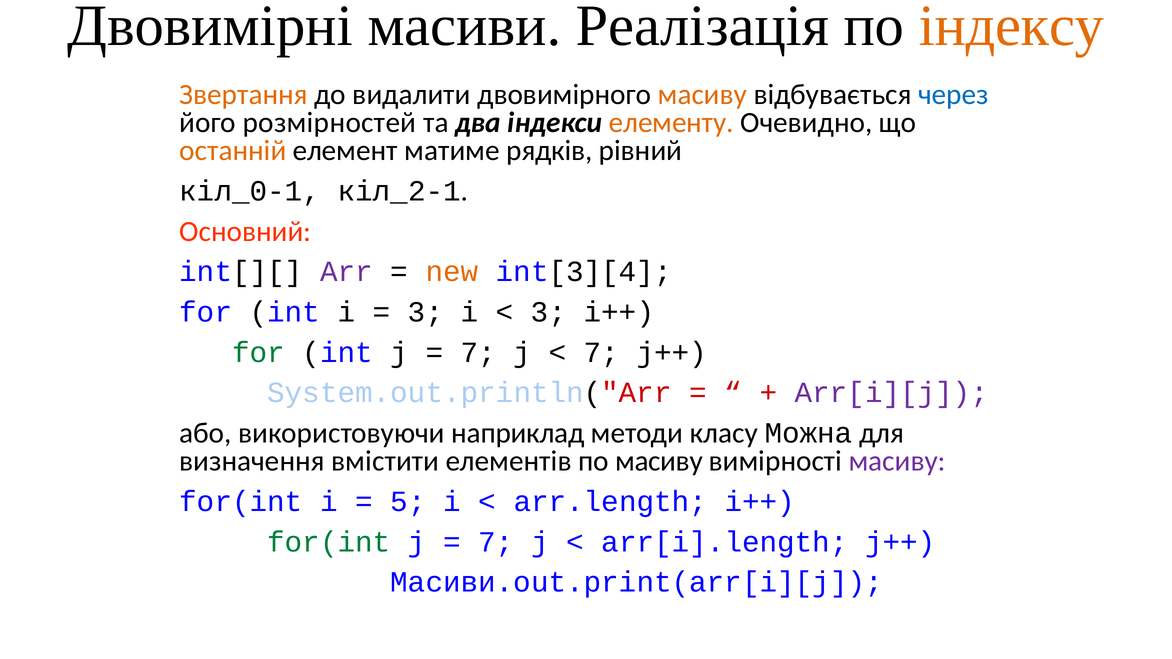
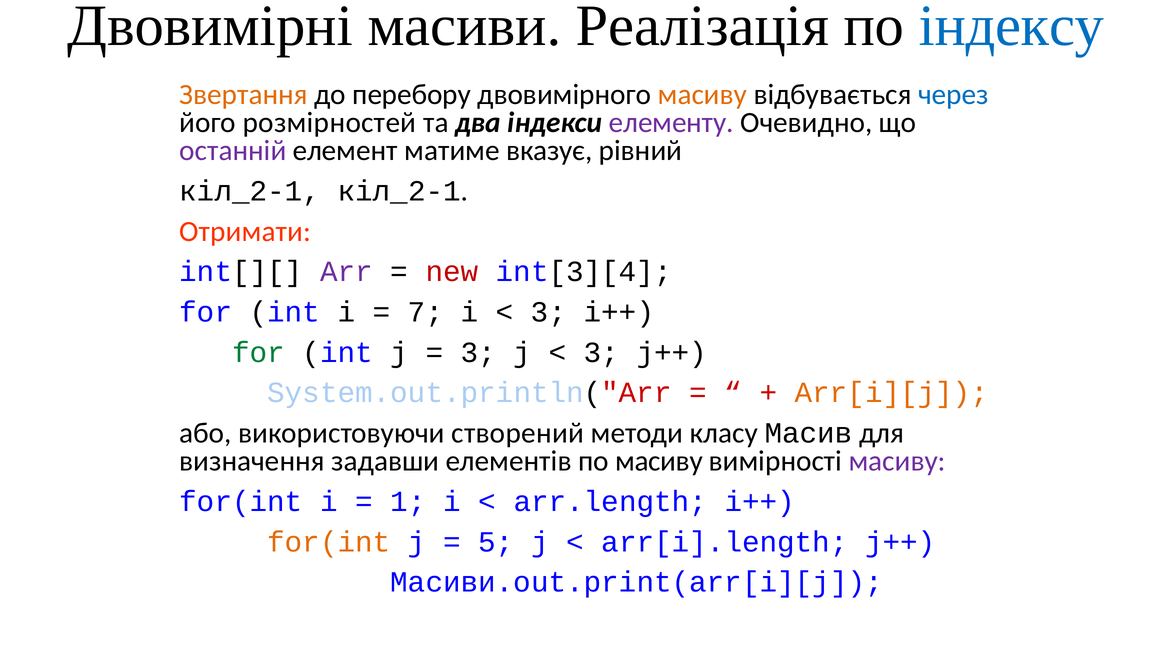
індексу colour: orange -> blue
видалити: видалити -> перебору
елементу colour: orange -> purple
останній colour: orange -> purple
рядків: рядків -> вказує
кіл_0-1 at (250, 191): кіл_0-1 -> кіл_2-1
Основний: Основний -> Отримати
new colour: orange -> red
3 at (426, 312): 3 -> 7
7 at (478, 353): 7 -> 3
7 at (601, 353): 7 -> 3
Arr[i][j colour: purple -> orange
наприклад: наприклад -> створений
Можна: Можна -> Масив
вмістити: вмістити -> задавши
5: 5 -> 1
for(int at (329, 542) colour: green -> orange
7 at (496, 542): 7 -> 5
